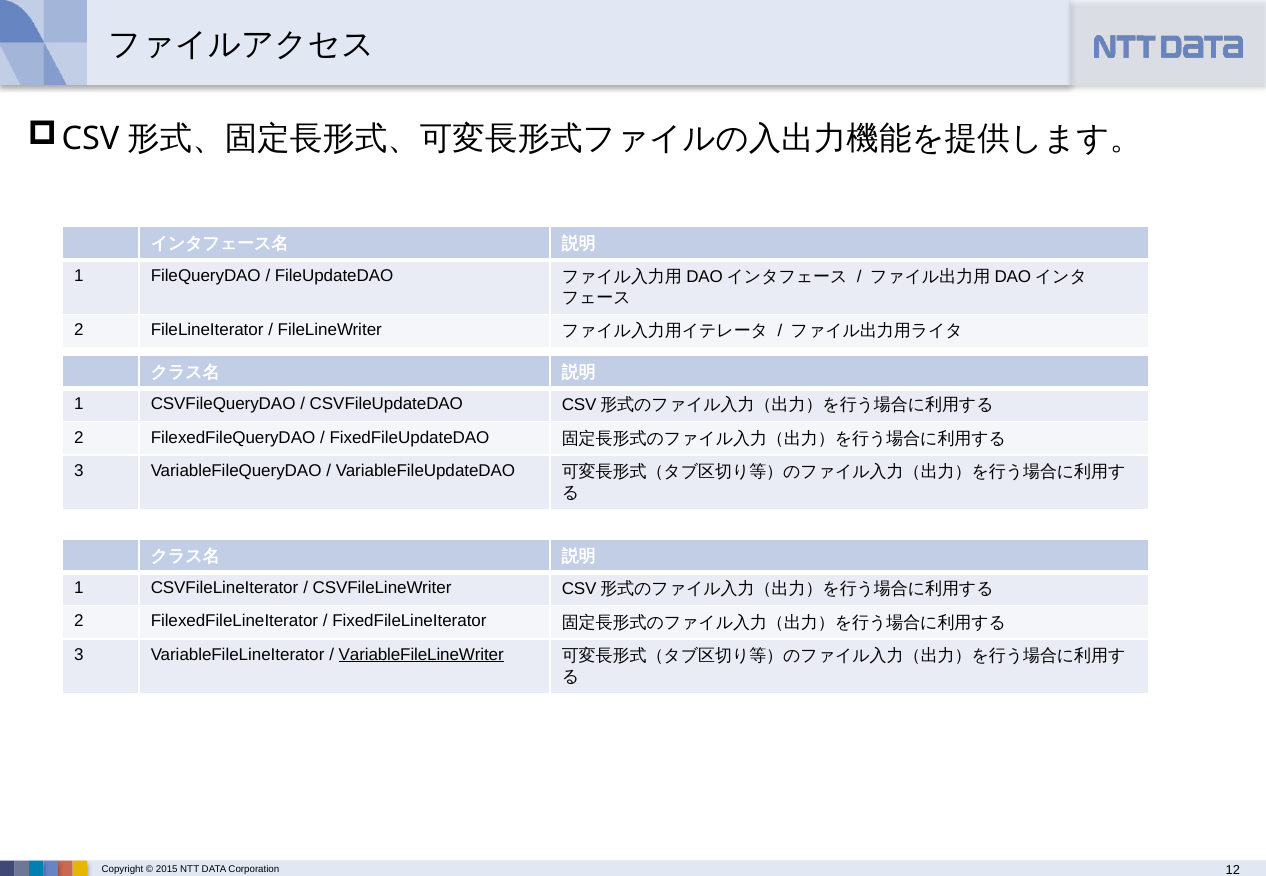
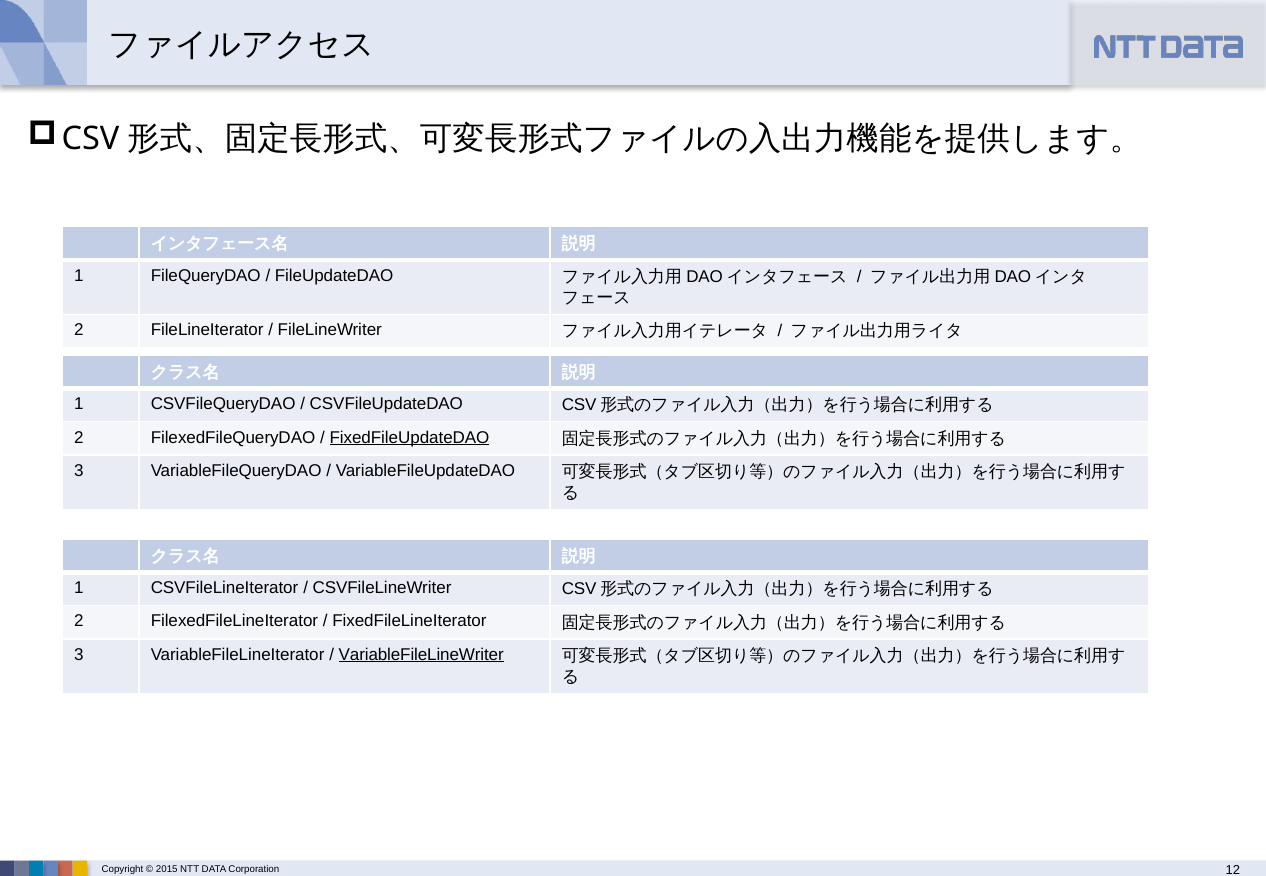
FixedFileUpdateDAO underline: none -> present
